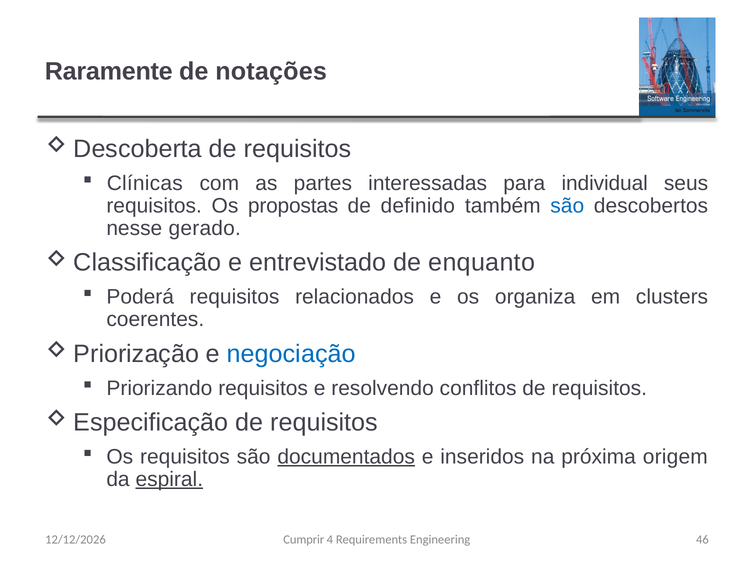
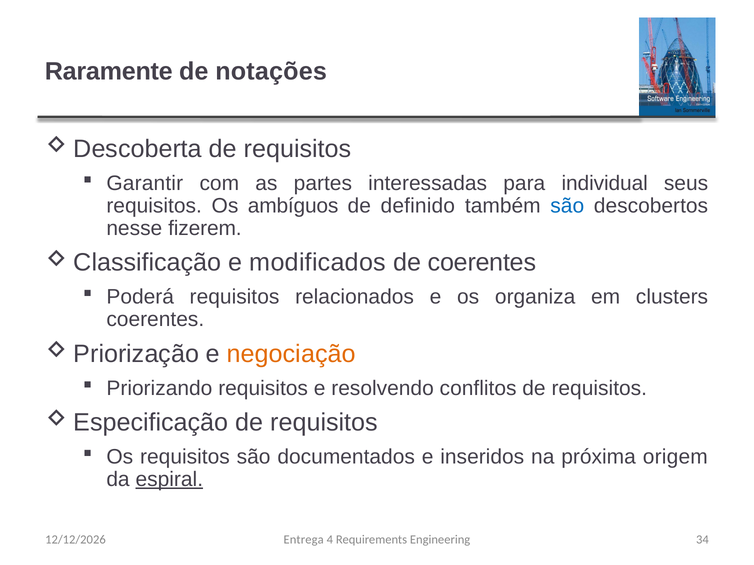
Clínicas: Clínicas -> Garantir
propostas: propostas -> ambíguos
gerado: gerado -> fizerem
entrevistado: entrevistado -> modificados
de enquanto: enquanto -> coerentes
negociação colour: blue -> orange
documentados underline: present -> none
Cumprir: Cumprir -> Entrega
46: 46 -> 34
